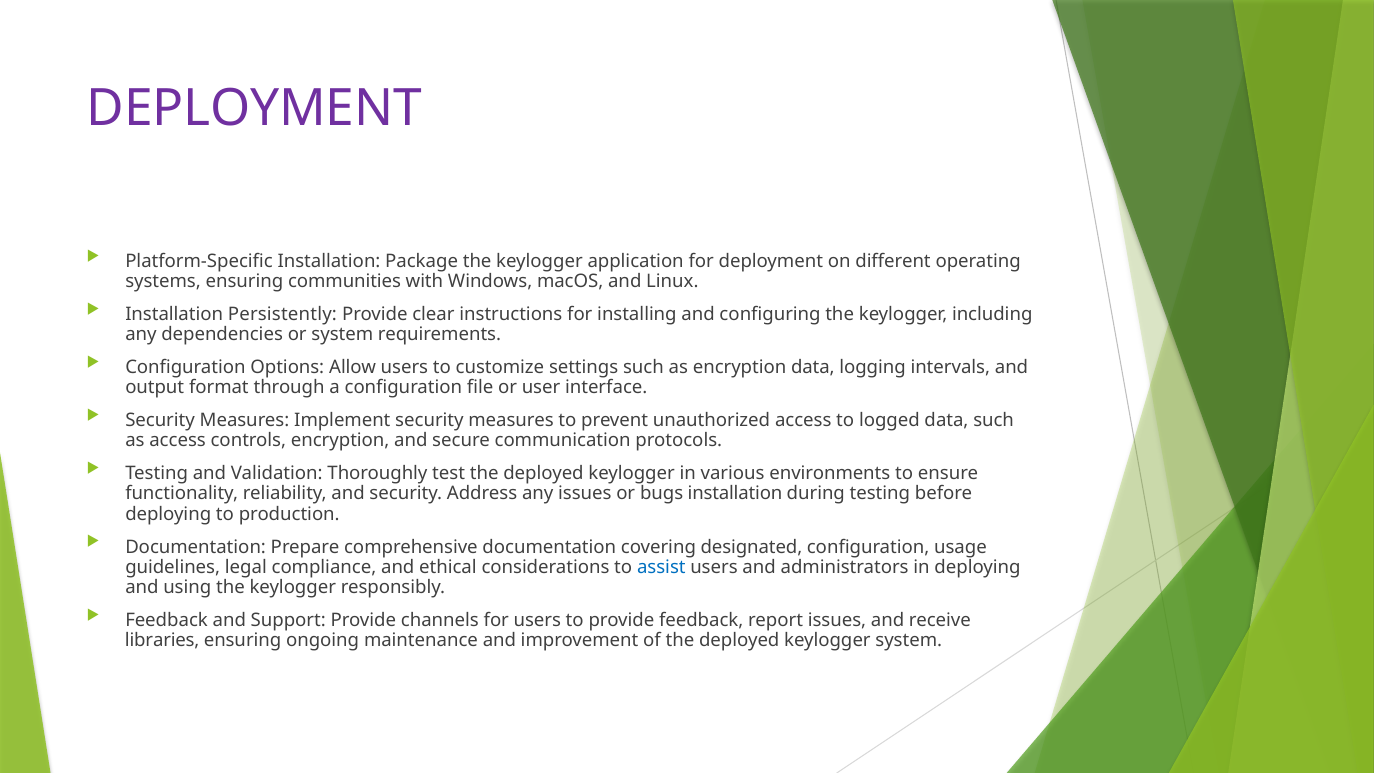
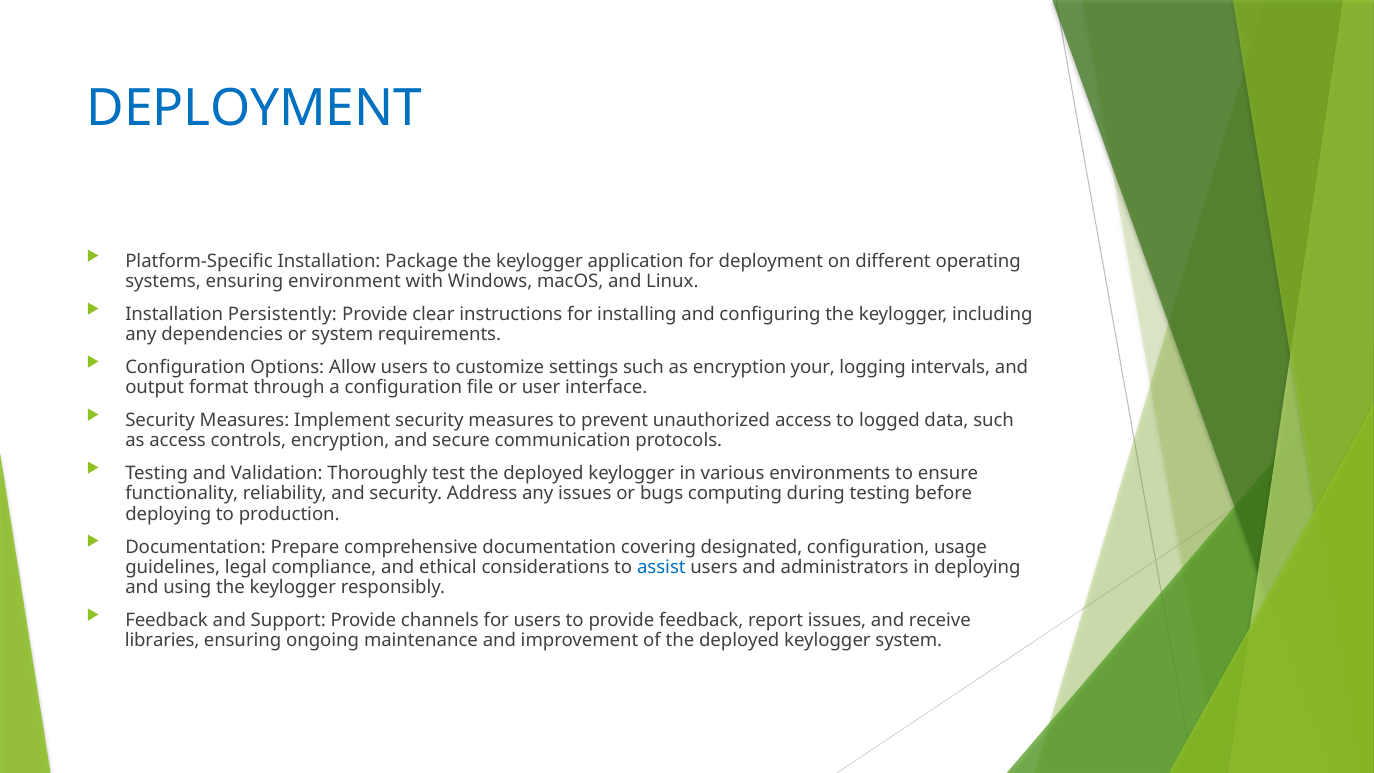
DEPLOYMENT at (254, 108) colour: purple -> blue
communities: communities -> environment
encryption data: data -> your
bugs installation: installation -> computing
